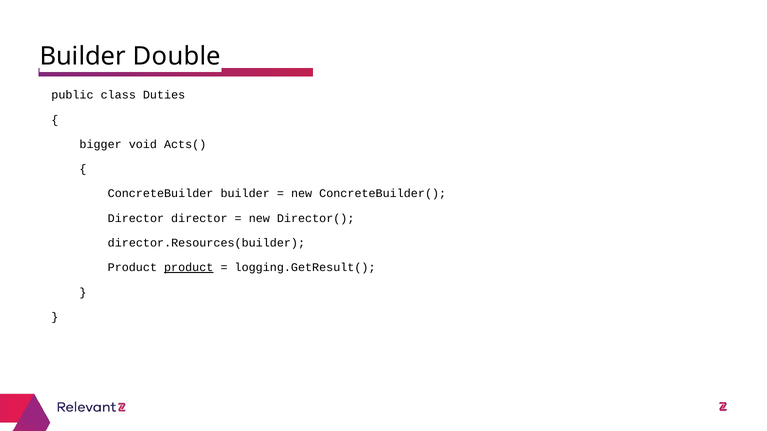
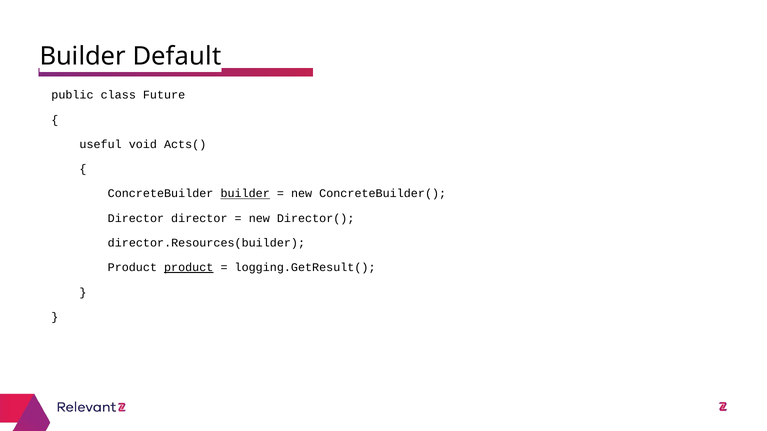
Double: Double -> Default
Duties: Duties -> Future
bigger: bigger -> useful
builder at (245, 194) underline: none -> present
